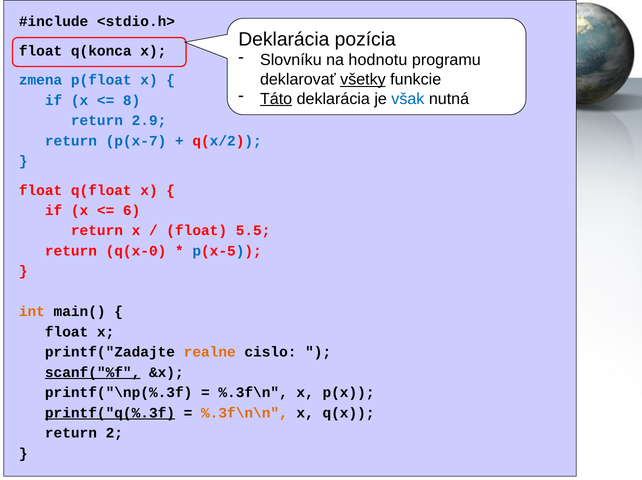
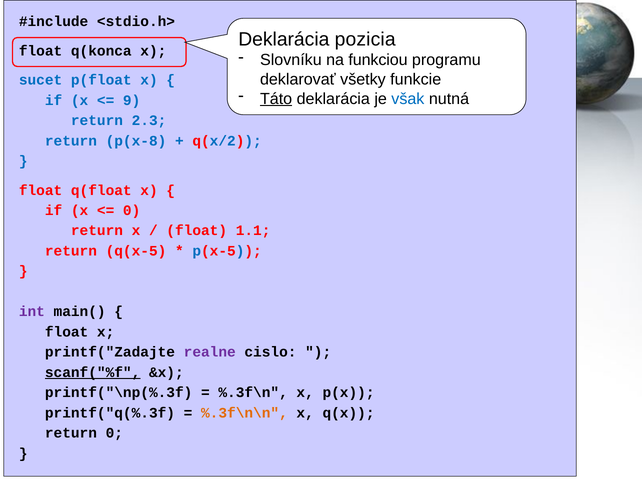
pozícia: pozícia -> pozicia
hodnotu: hodnotu -> funkciou
všetky underline: present -> none
zmena: zmena -> sucet
8: 8 -> 9
2.9: 2.9 -> 2.3
p(x-7: p(x-7 -> p(x-8
6 at (132, 210): 6 -> 0
5.5: 5.5 -> 1.1
q(x-0: q(x-0 -> q(x-5
int colour: orange -> purple
realne colour: orange -> purple
printf("q(%.3f underline: present -> none
return 2: 2 -> 0
